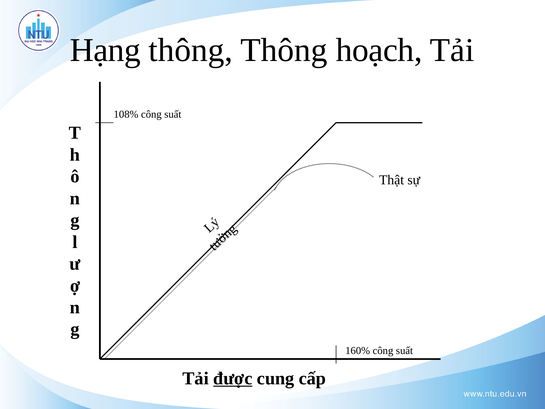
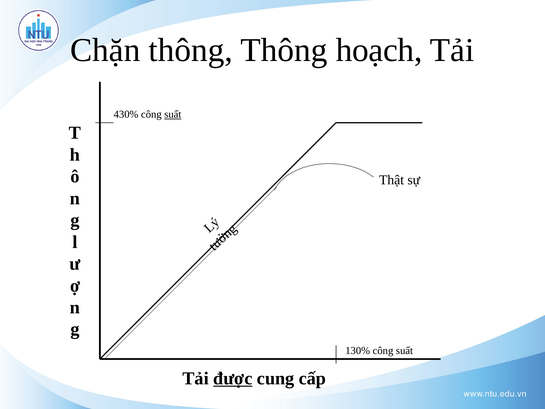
Hạng: Hạng -> Chặn
108%: 108% -> 430%
suất at (173, 114) underline: none -> present
160%: 160% -> 130%
